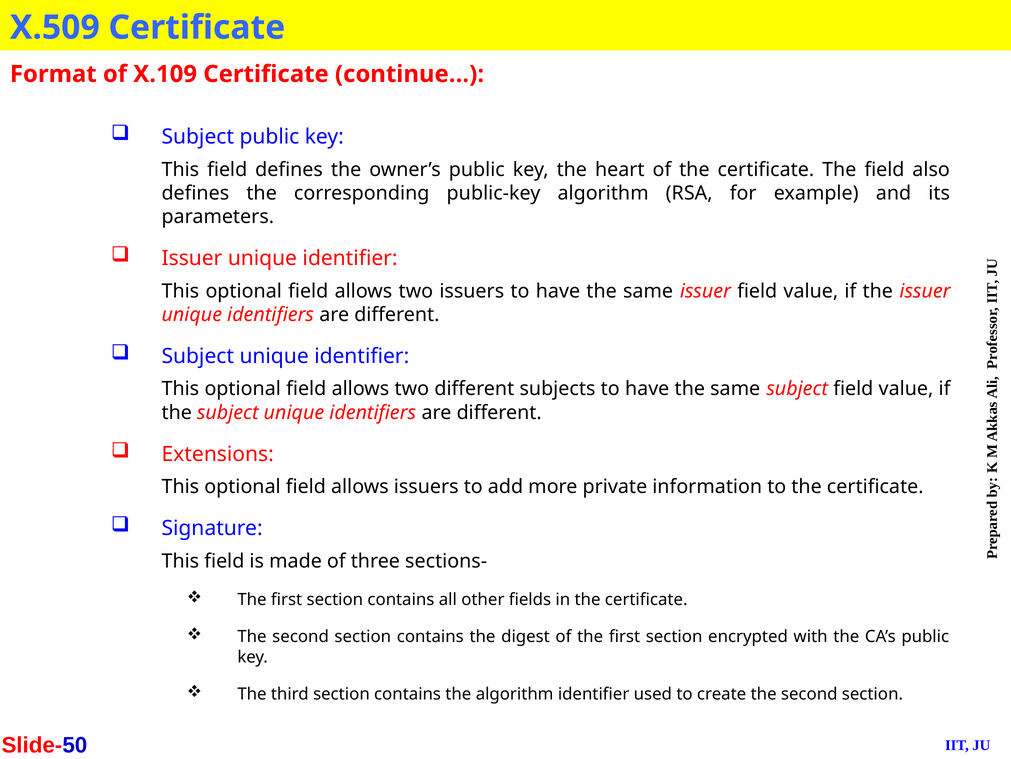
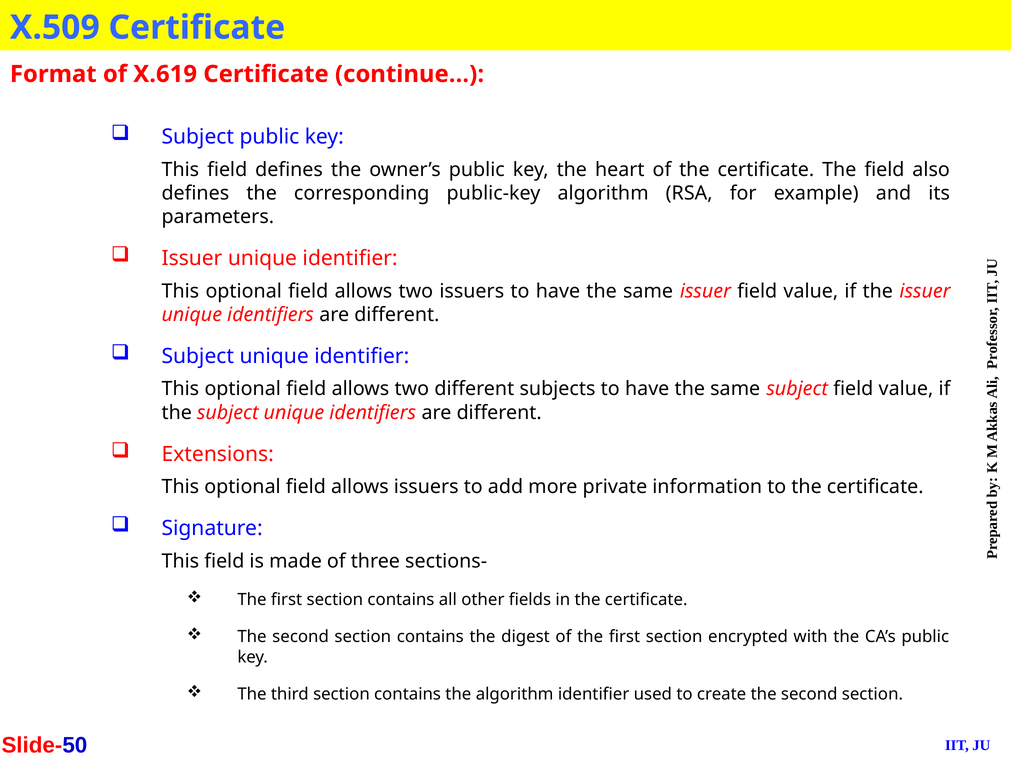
X.109: X.109 -> X.619
